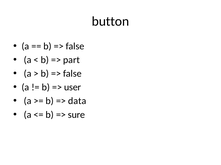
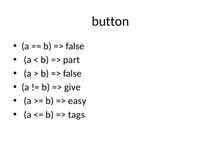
user: user -> give
data: data -> easy
sure: sure -> tags
